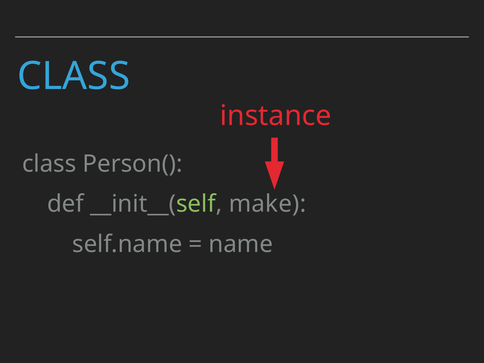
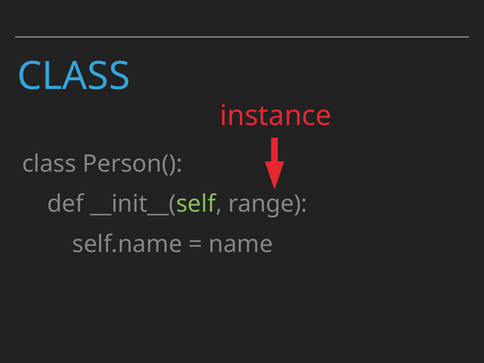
make: make -> range
